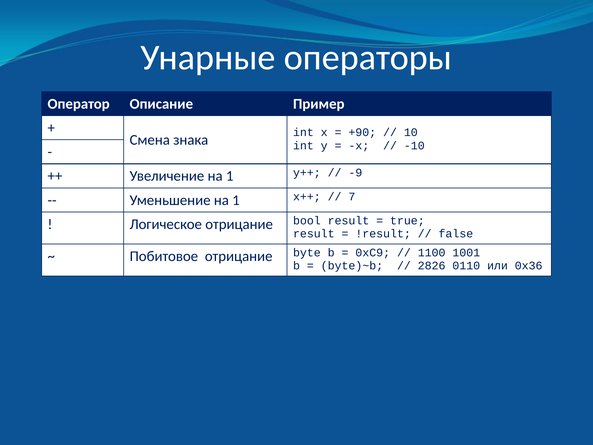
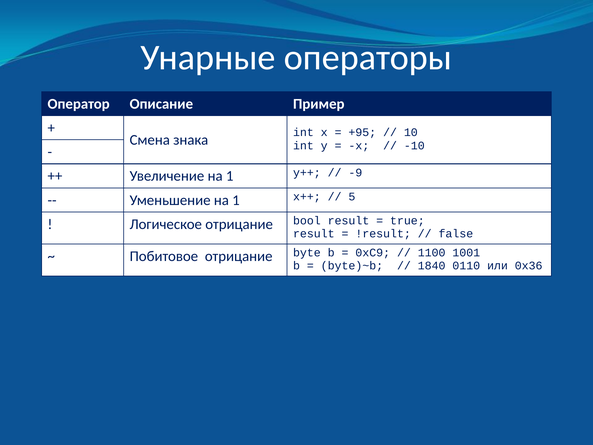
+90: +90 -> +95
7: 7 -> 5
2826: 2826 -> 1840
